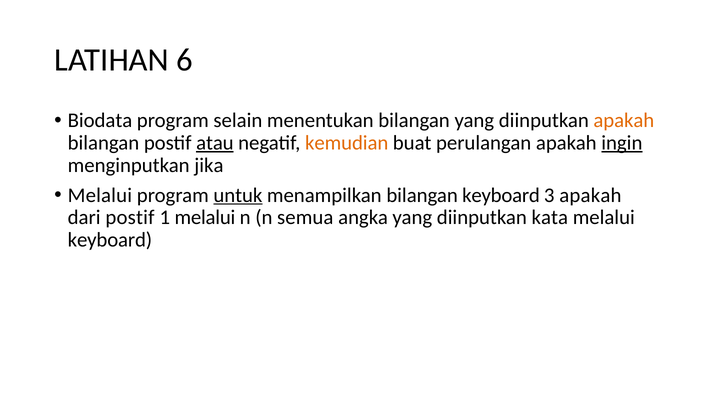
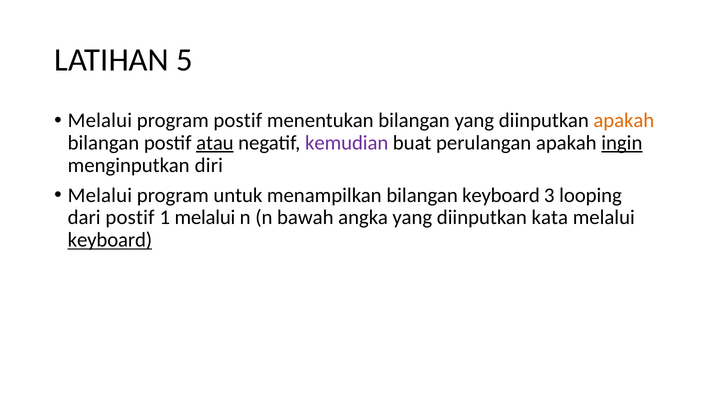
6: 6 -> 5
Biodata at (100, 121): Biodata -> Melalui
program selain: selain -> postif
kemudian colour: orange -> purple
jika: jika -> diri
untuk underline: present -> none
3 apakah: apakah -> looping
semua: semua -> bawah
keyboard at (110, 240) underline: none -> present
